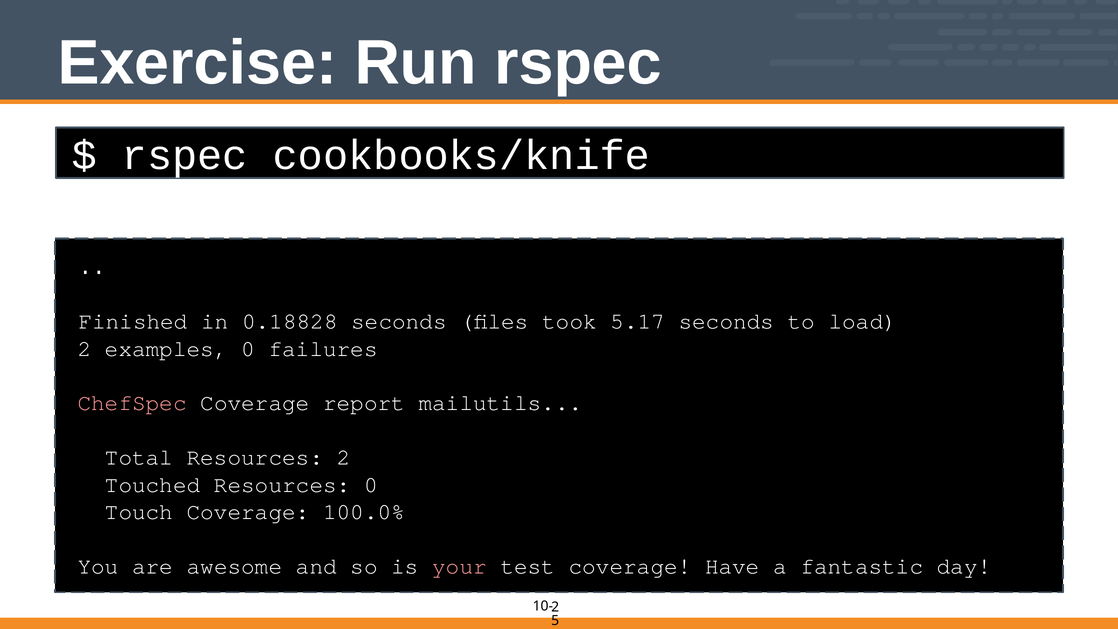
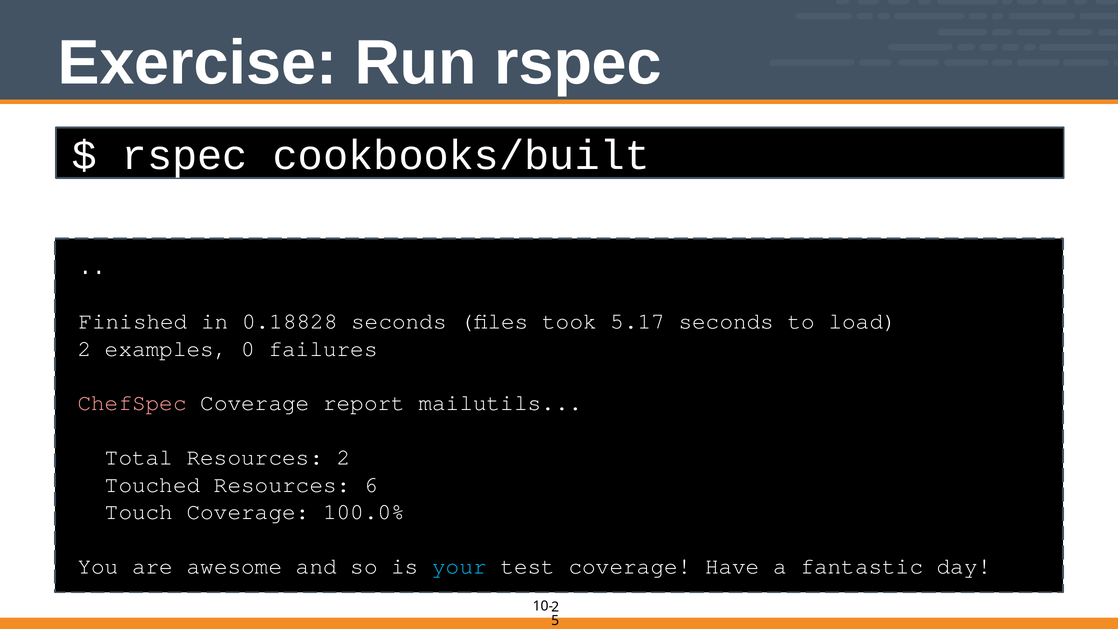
cookbooks/knife: cookbooks/knife -> cookbooks/built
Resources 0: 0 -> 6
your colour: pink -> light blue
